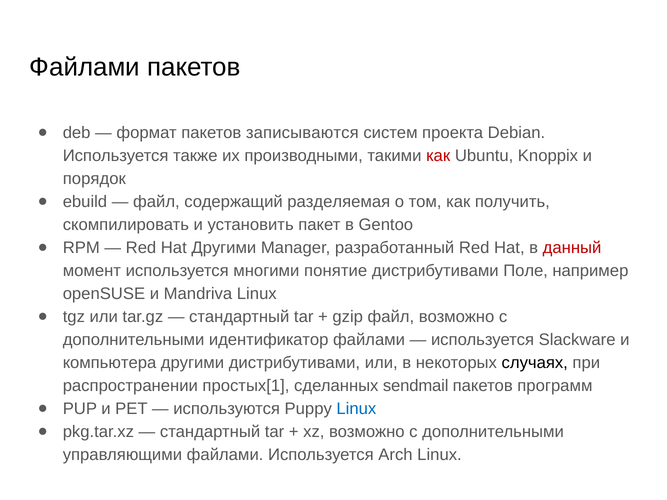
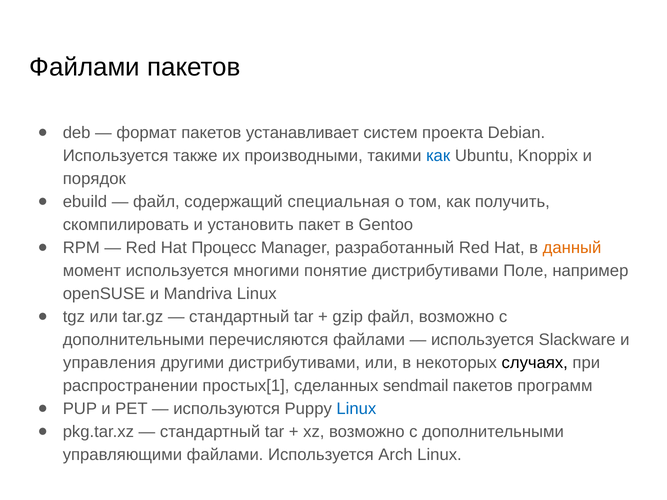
записываются: записываются -> устанавливает
как at (438, 156) colour: red -> blue
разделяемая: разделяемая -> специальная
Hat Другими: Другими -> Процесс
данный colour: red -> orange
идентификатор: идентификатор -> перечисляются
компьютера: компьютера -> управления
